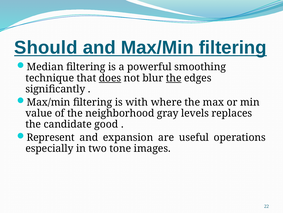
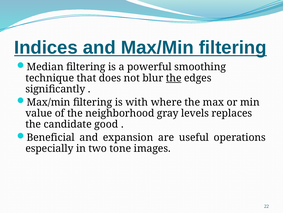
Should: Should -> Indices
does underline: present -> none
Represent: Represent -> Beneficial
